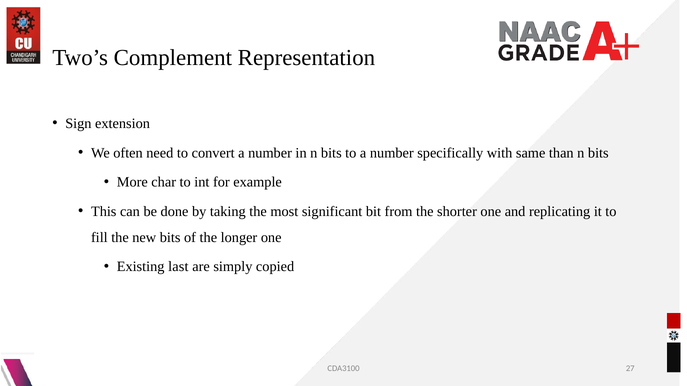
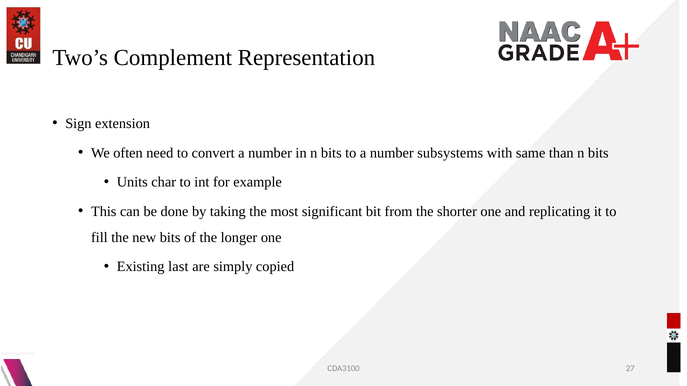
specifically: specifically -> subsystems
More: More -> Units
